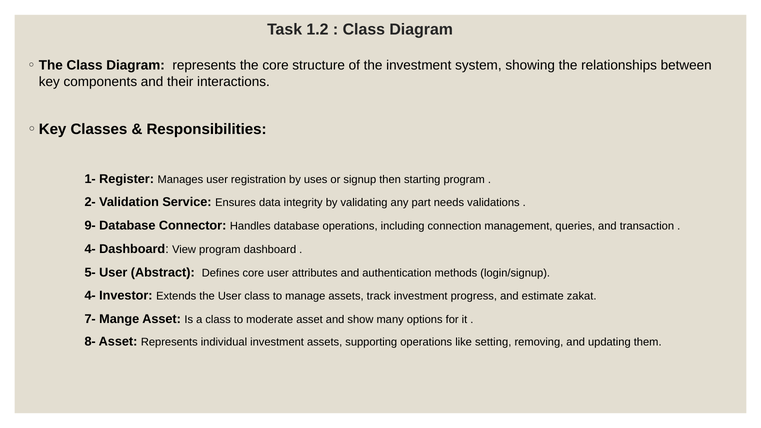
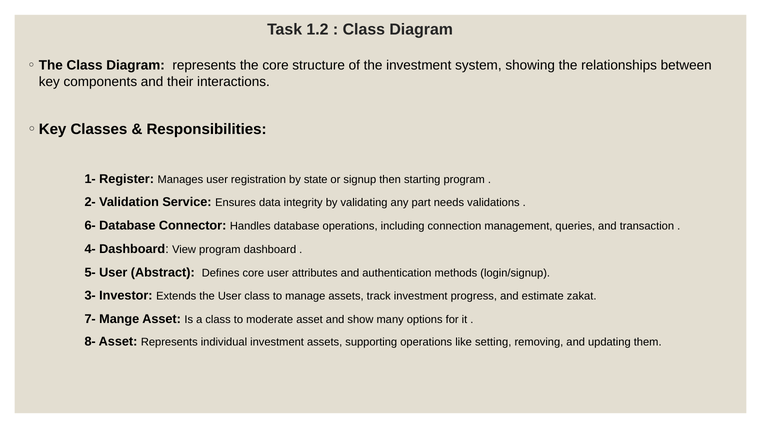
uses: uses -> state
9-: 9- -> 6-
4- at (90, 296): 4- -> 3-
